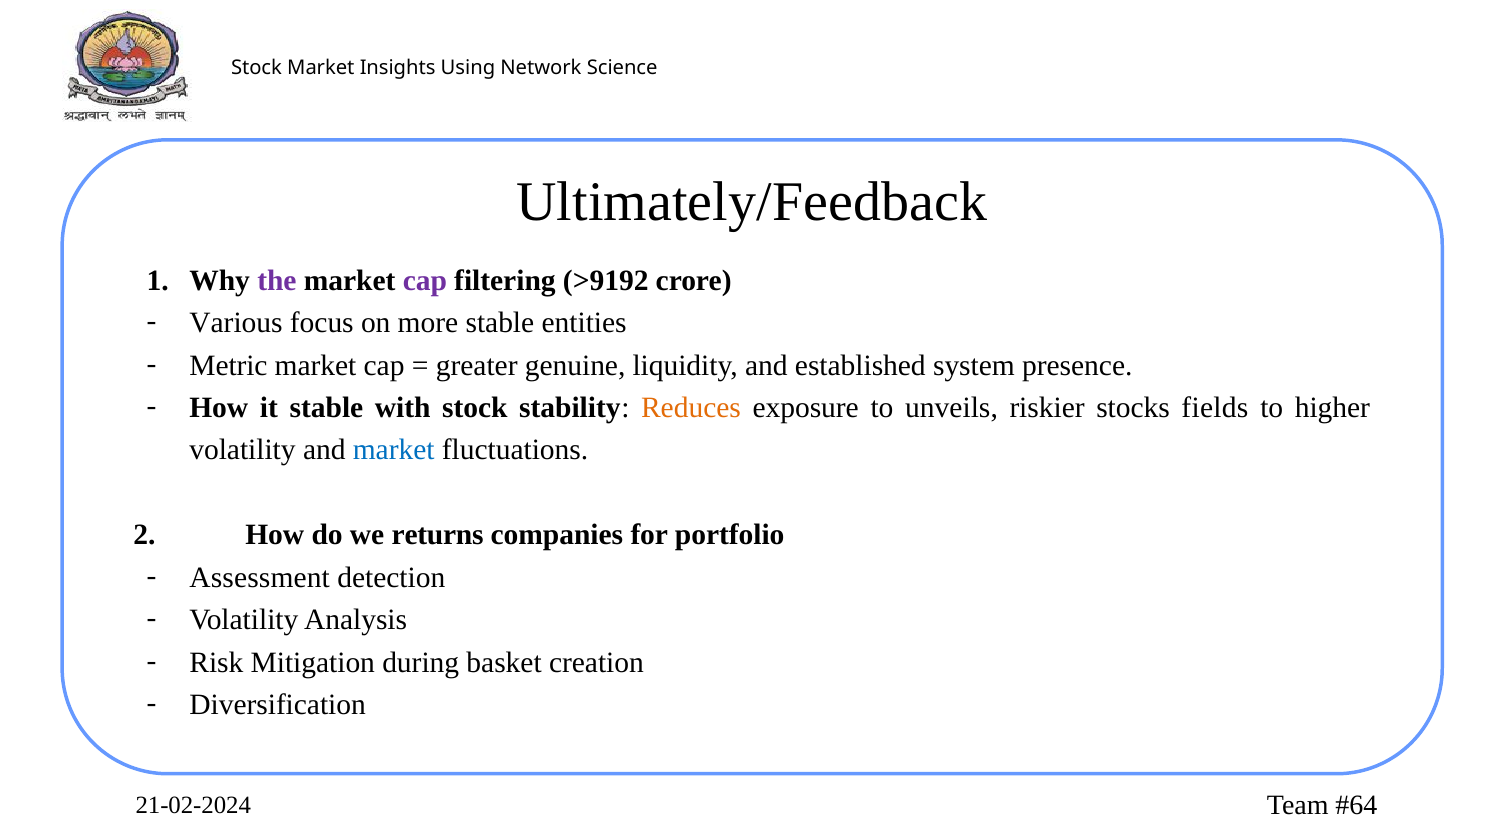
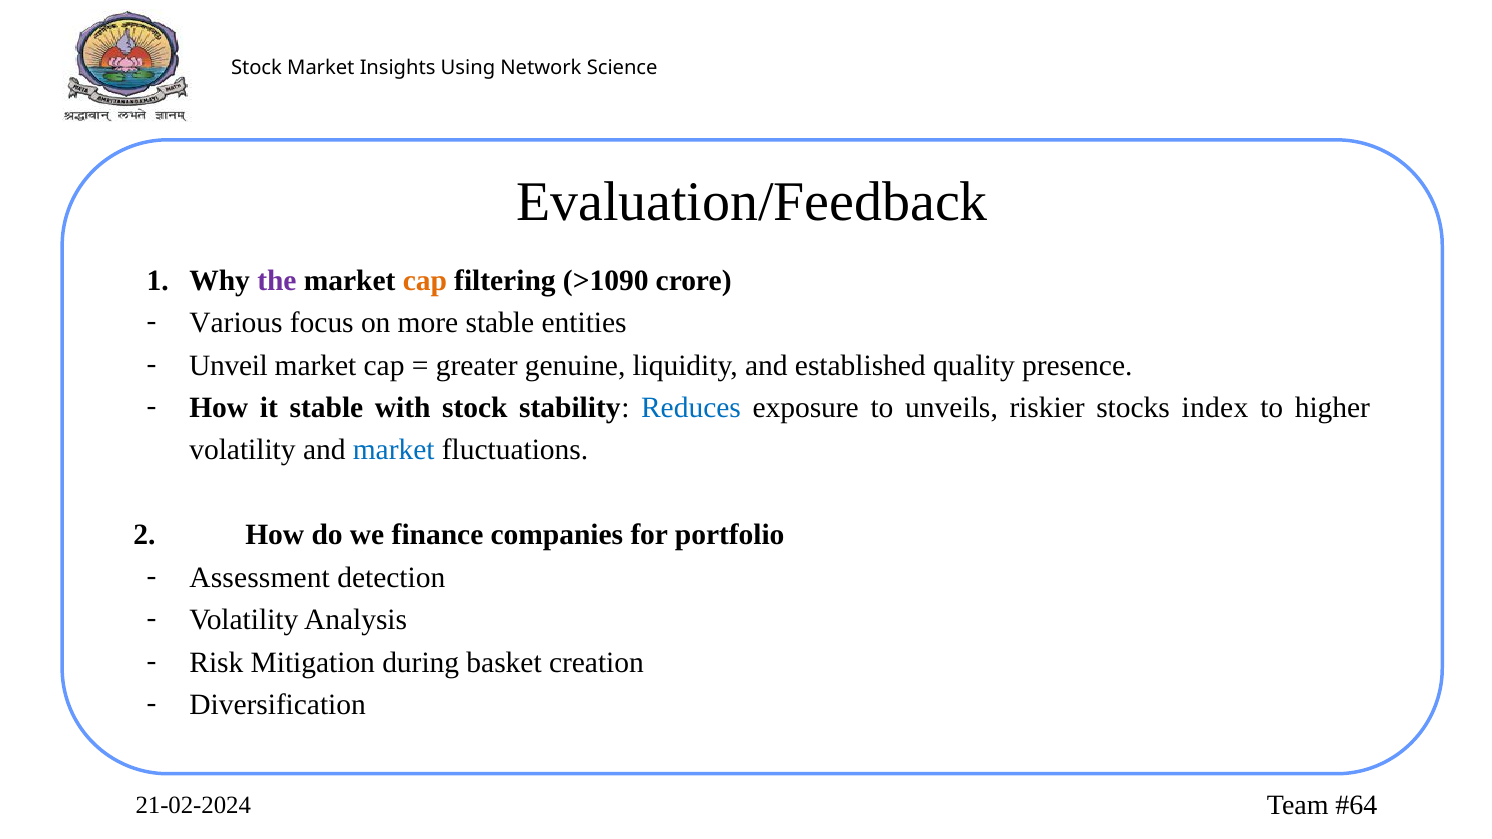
Ultimately/Feedback: Ultimately/Feedback -> Evaluation/Feedback
cap at (425, 280) colour: purple -> orange
>9192: >9192 -> >1090
Metric: Metric -> Unveil
system: system -> quality
Reduces colour: orange -> blue
fields: fields -> index
returns: returns -> finance
